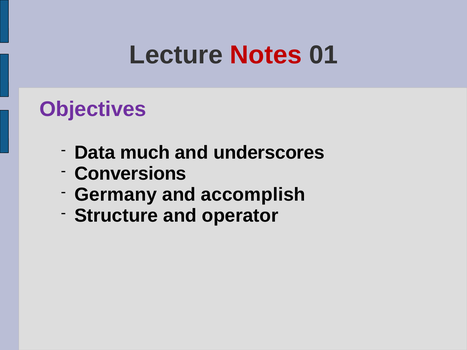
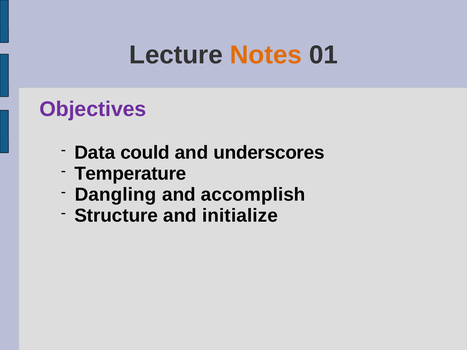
Notes colour: red -> orange
much: much -> could
Conversions: Conversions -> Temperature
Germany: Germany -> Dangling
operator: operator -> initialize
